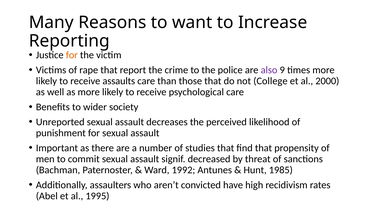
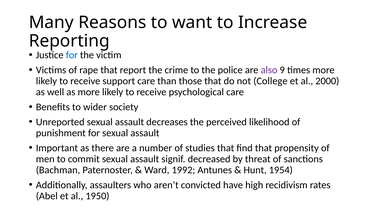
for at (72, 55) colour: orange -> blue
assaults: assaults -> support
1985: 1985 -> 1954
1995: 1995 -> 1950
